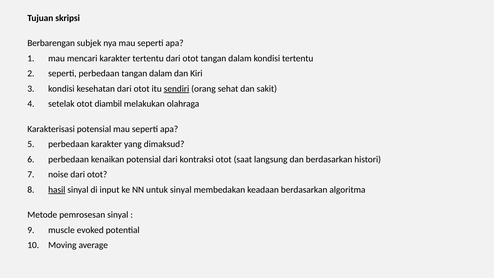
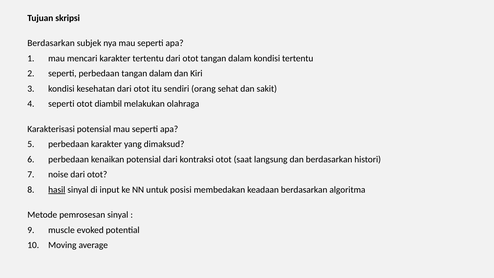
Berbarengan at (51, 43): Berbarengan -> Berdasarkan
sendiri underline: present -> none
setelak at (61, 104): setelak -> seperti
untuk sinyal: sinyal -> posisi
